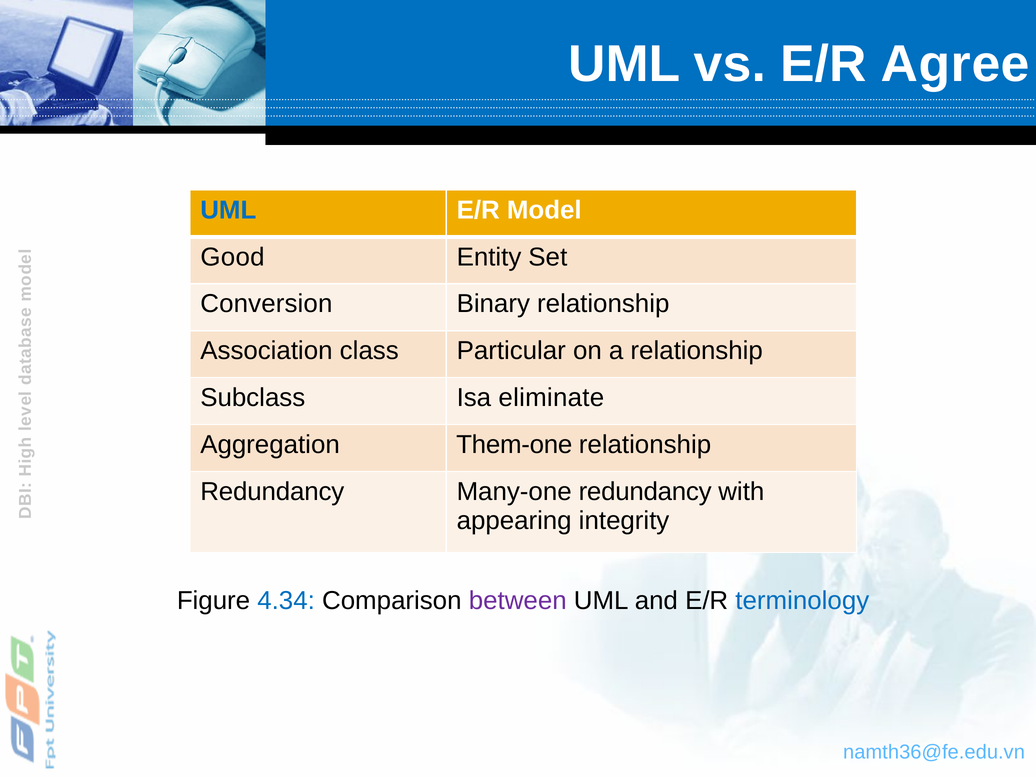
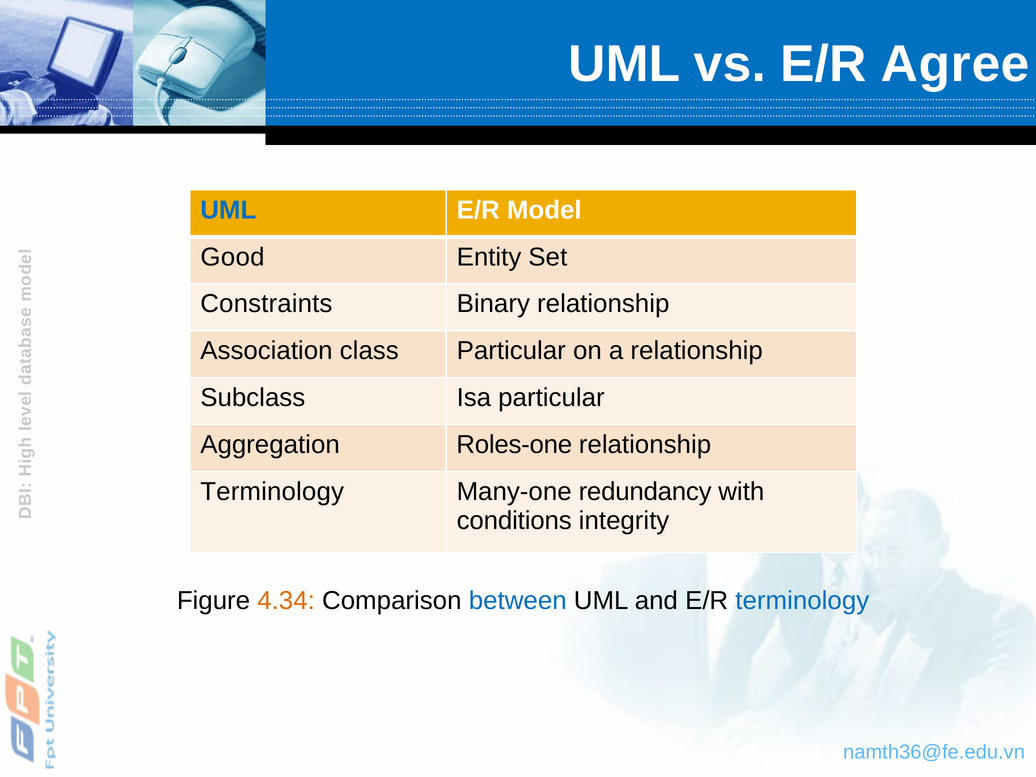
Conversion: Conversion -> Constraints
Isa eliminate: eliminate -> particular
Them-one: Them-one -> Roles-one
Redundancy at (272, 492): Redundancy -> Terminology
appearing: appearing -> conditions
4.34 colour: blue -> orange
between colour: purple -> blue
